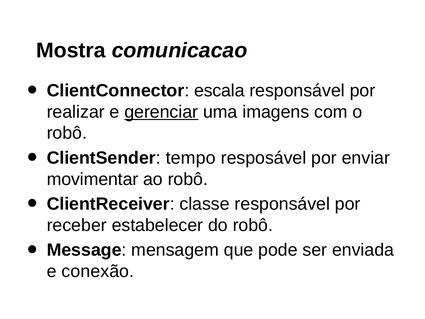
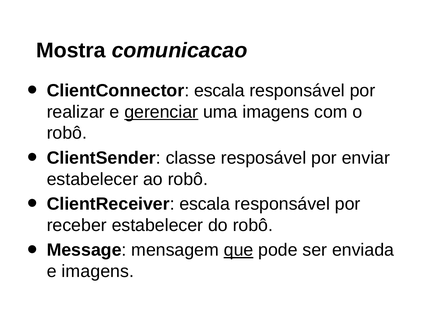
tempo: tempo -> classe
movimentar at (93, 179): movimentar -> estabelecer
ClientReceiver classe: classe -> escala
que underline: none -> present
e conexão: conexão -> imagens
